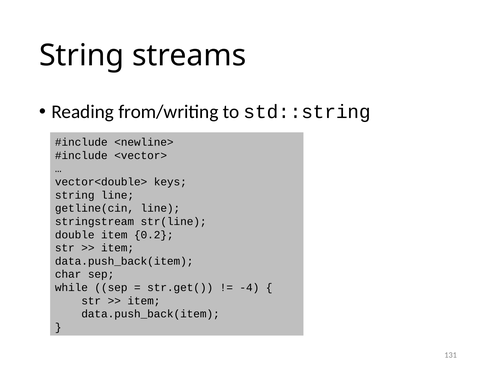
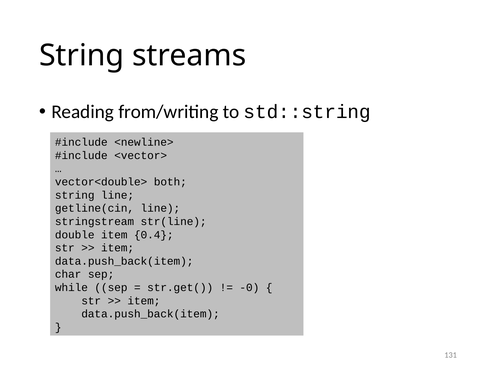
keys: keys -> both
0.2: 0.2 -> 0.4
-4: -4 -> -0
